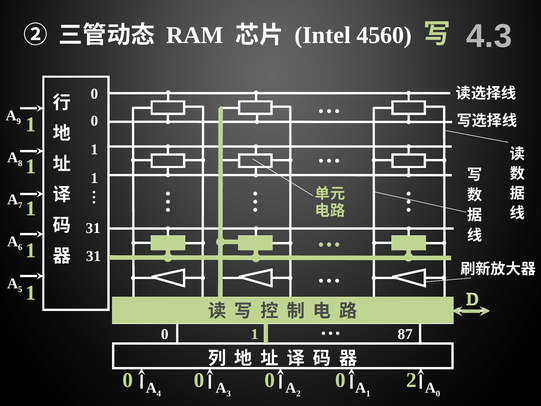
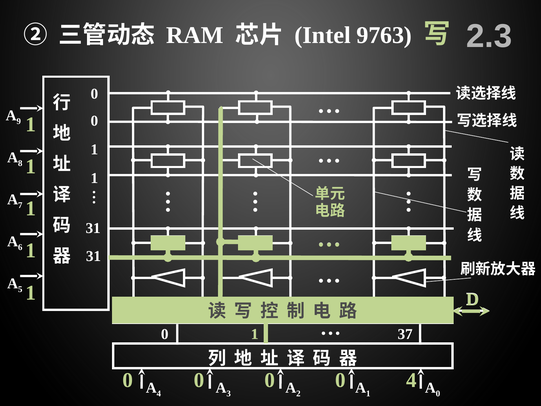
4.3: 4.3 -> 2.3
4560: 4560 -> 9763
87: 87 -> 37
0 2: 2 -> 4
